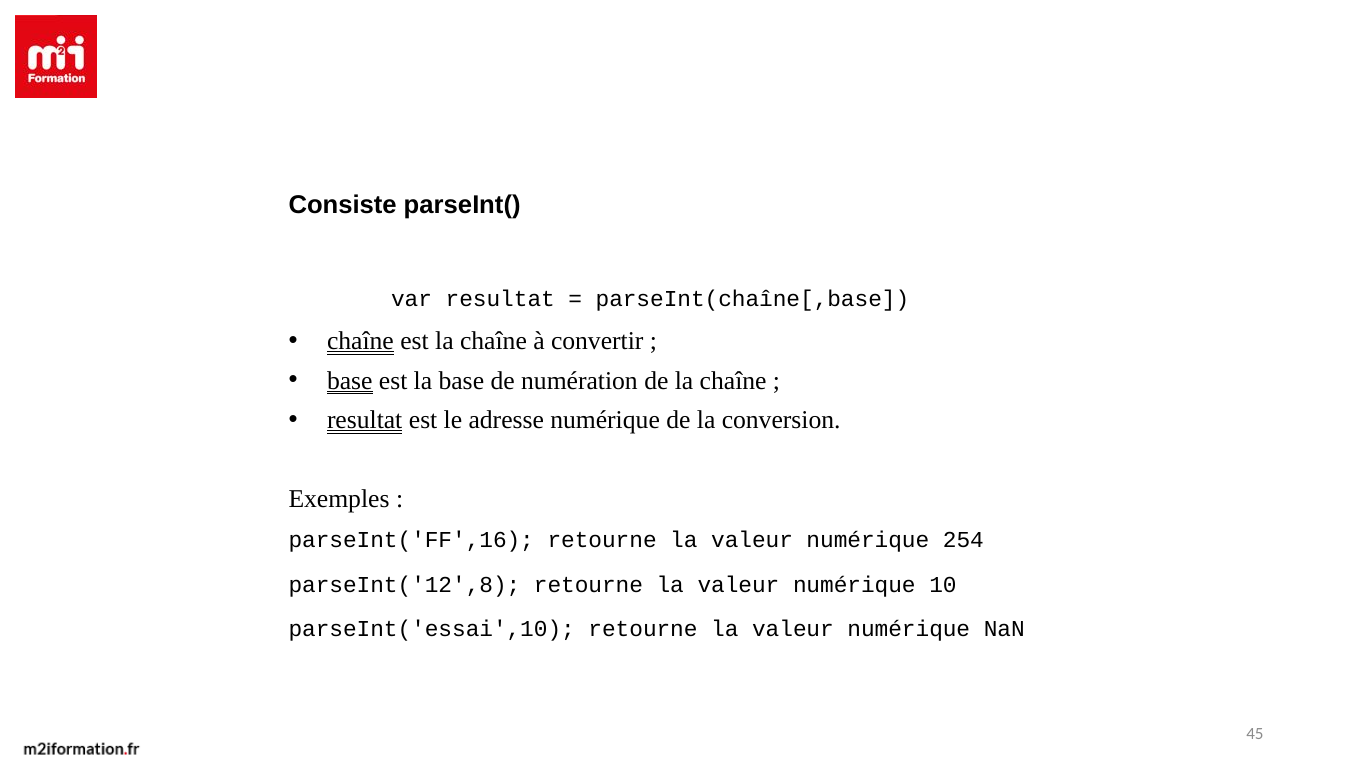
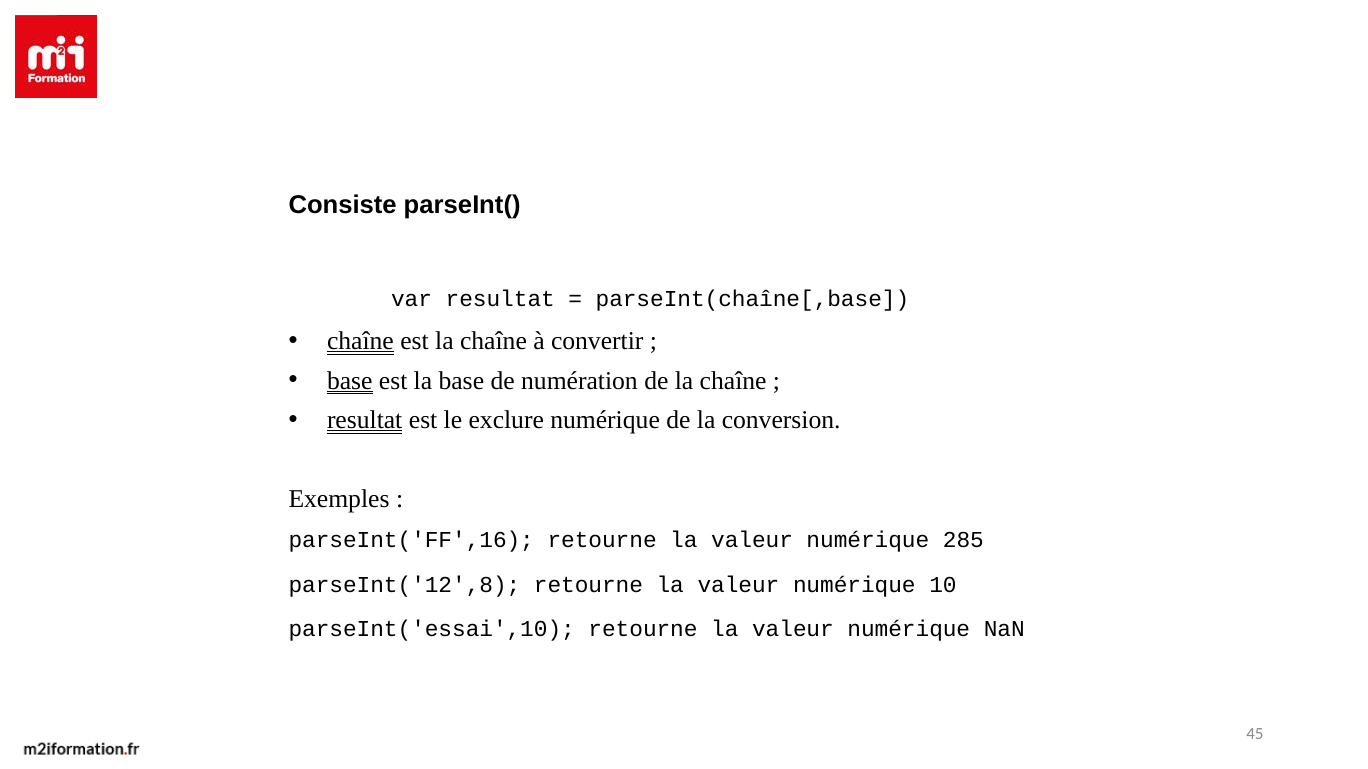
adresse: adresse -> exclure
254: 254 -> 285
